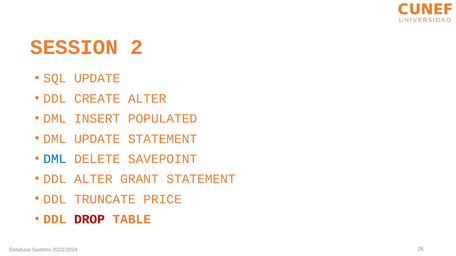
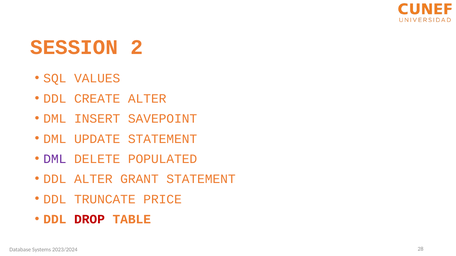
SQL UPDATE: UPDATE -> VALUES
POPULATED: POPULATED -> SAVEPOINT
DML at (55, 159) colour: blue -> purple
SAVEPOINT: SAVEPOINT -> POPULATED
